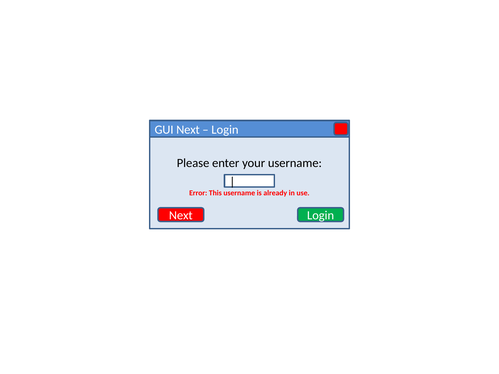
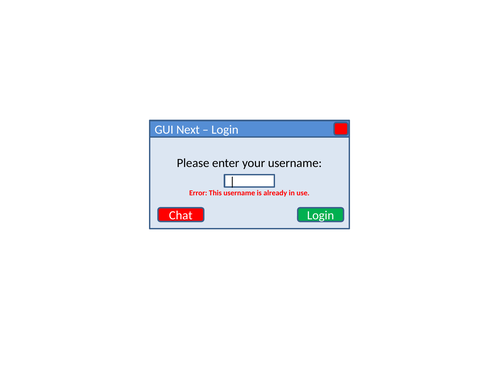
Next at (181, 216): Next -> Chat
